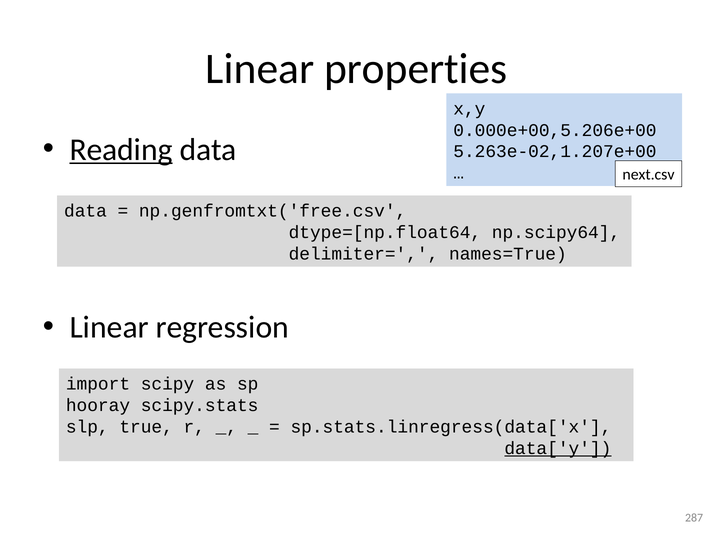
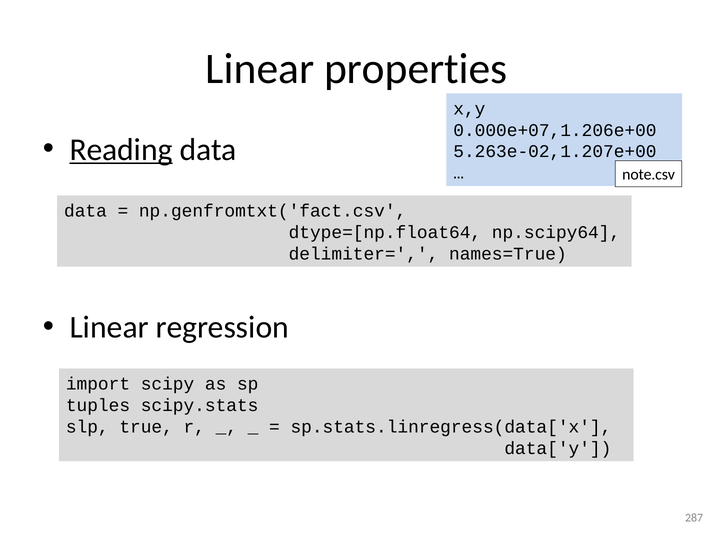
0.000e+00,5.206e+00: 0.000e+00,5.206e+00 -> 0.000e+07,1.206e+00
next.csv: next.csv -> note.csv
np.genfromtxt('free.csv: np.genfromtxt('free.csv -> np.genfromtxt('fact.csv
hooray: hooray -> tuples
data['y underline: present -> none
